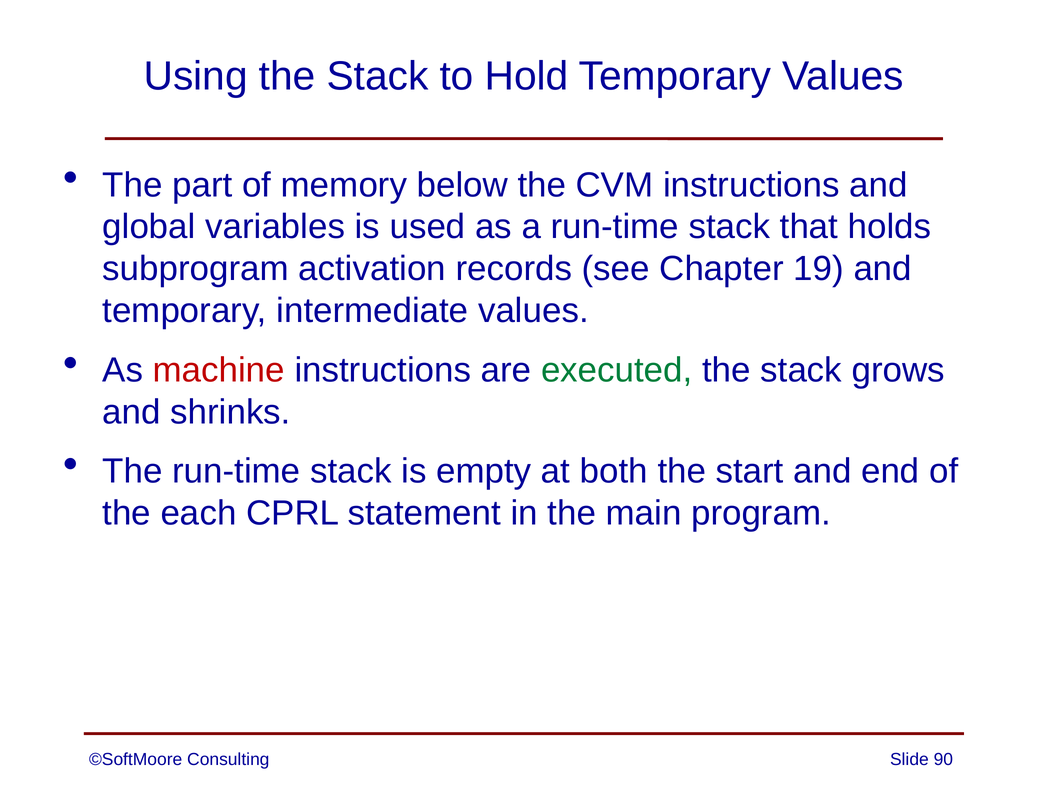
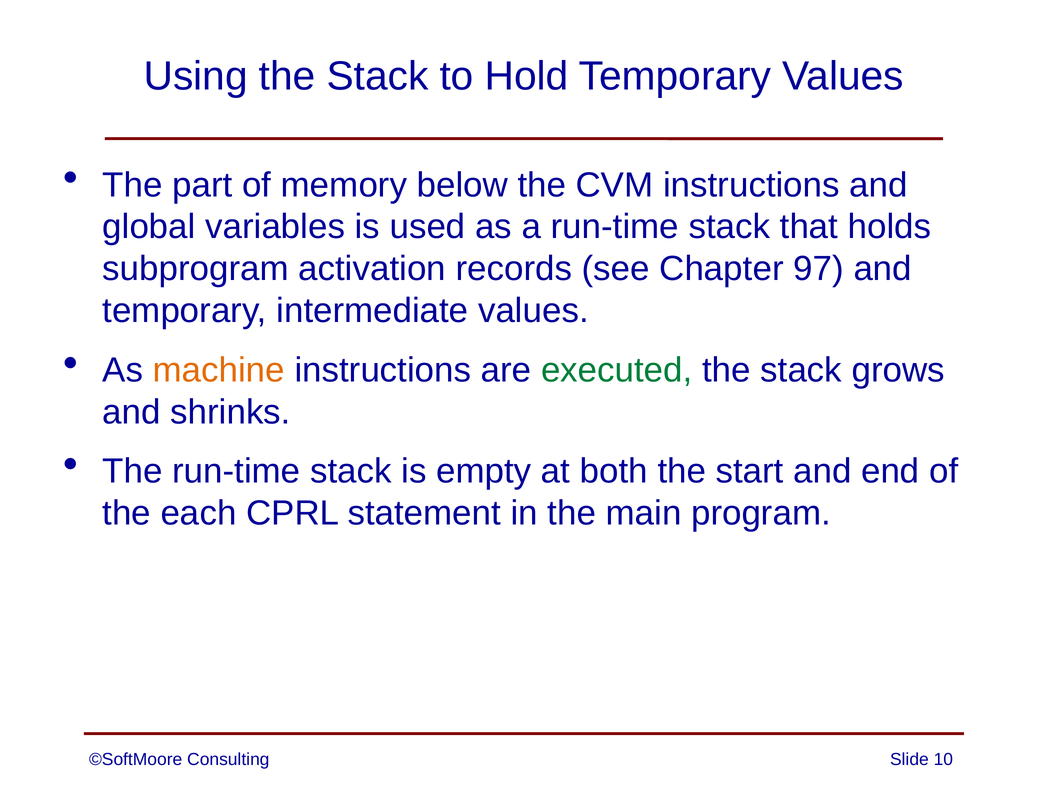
19: 19 -> 97
machine colour: red -> orange
90: 90 -> 10
